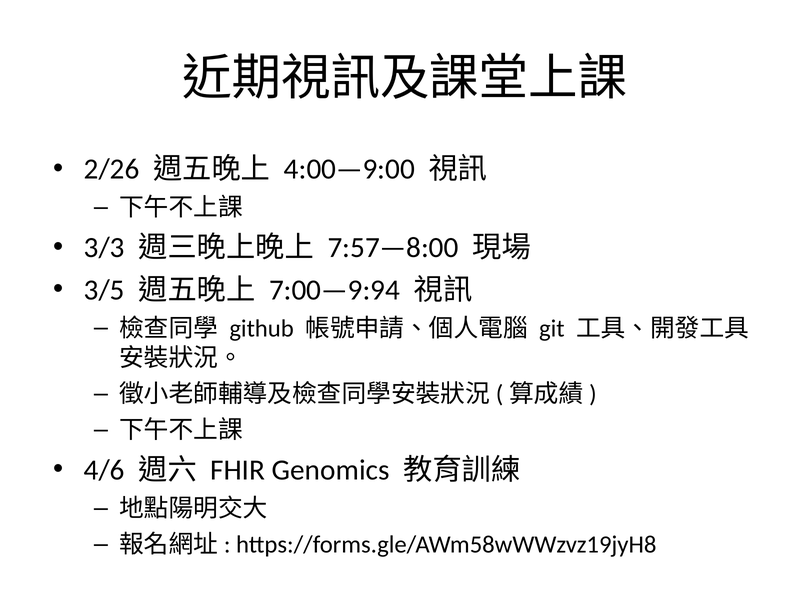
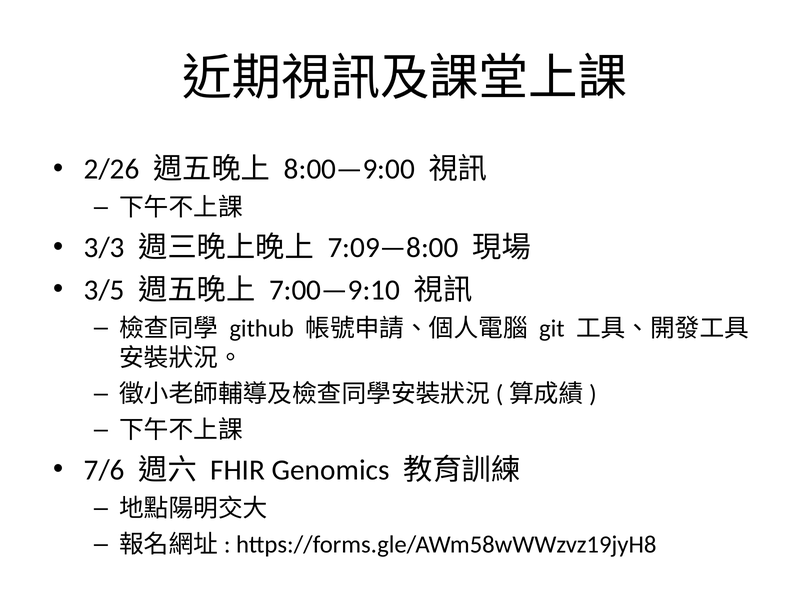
4:00—9:00: 4:00—9:00 -> 8:00—9:00
7:57—8:00: 7:57—8:00 -> 7:09—8:00
7:00—9:94: 7:00—9:94 -> 7:00—9:10
4/6: 4/6 -> 7/6
